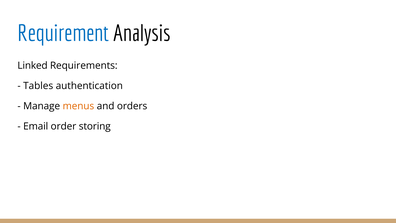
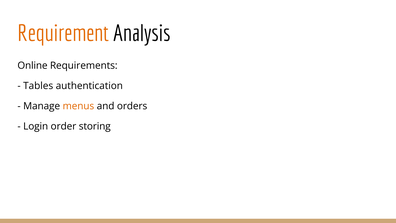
Requirement colour: blue -> orange
Linked: Linked -> Online
Email: Email -> Login
